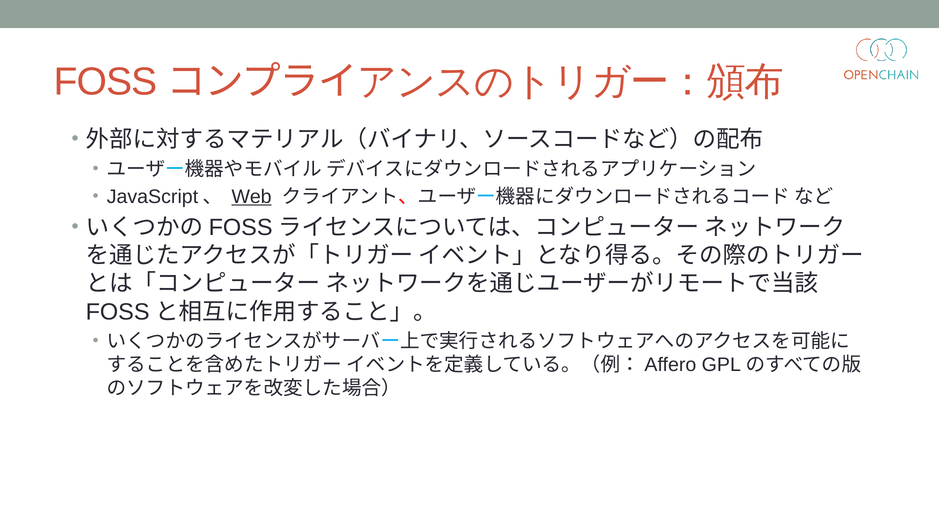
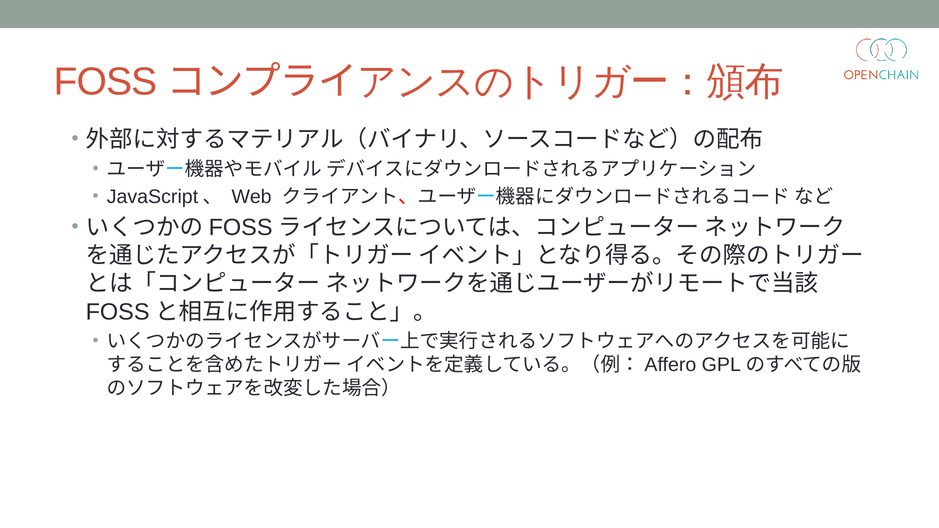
Web underline: present -> none
